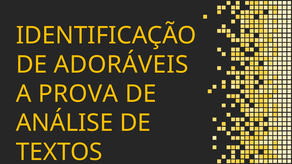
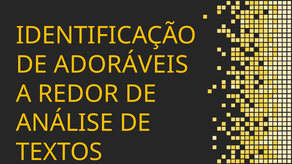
PROVA: PROVA -> REDOR
